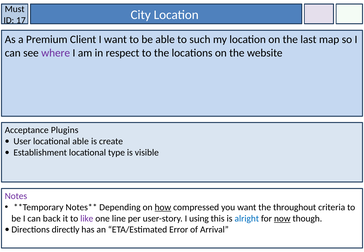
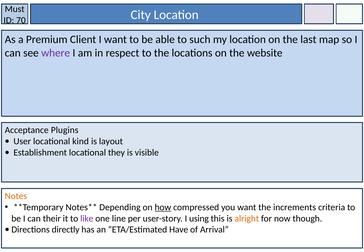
17: 17 -> 70
locational able: able -> kind
create: create -> layout
type: type -> they
Notes colour: purple -> orange
throughout: throughout -> increments
back: back -> their
alright colour: blue -> orange
now underline: present -> none
Error: Error -> Have
